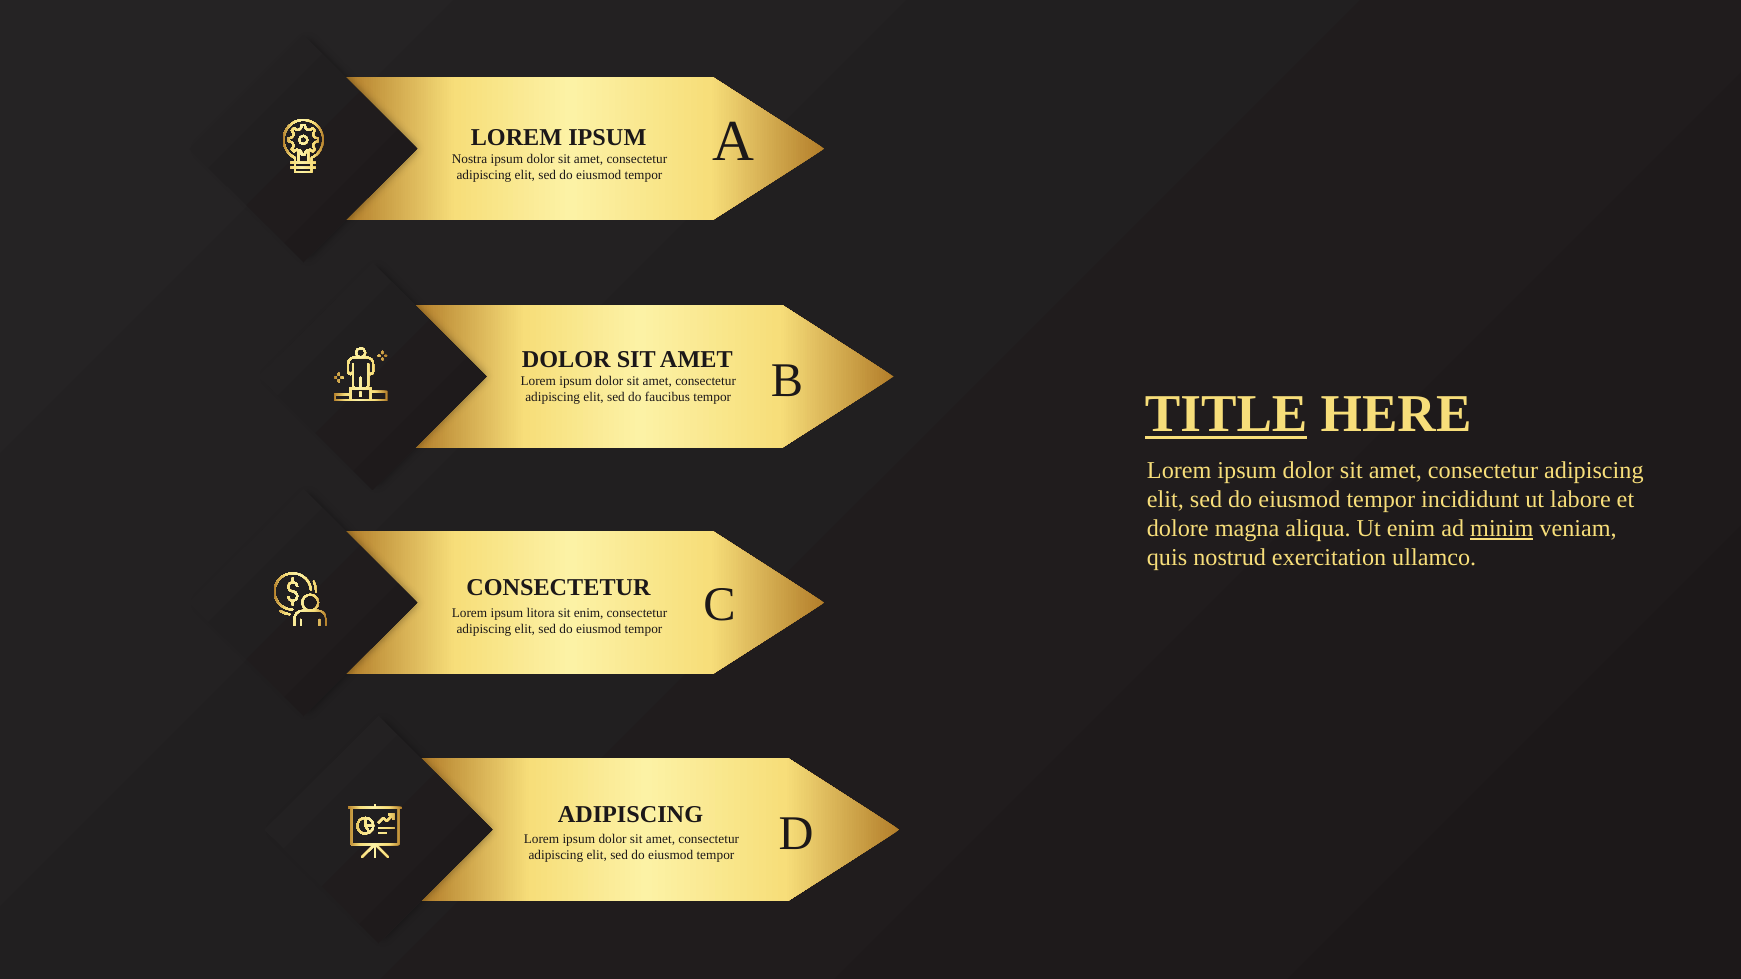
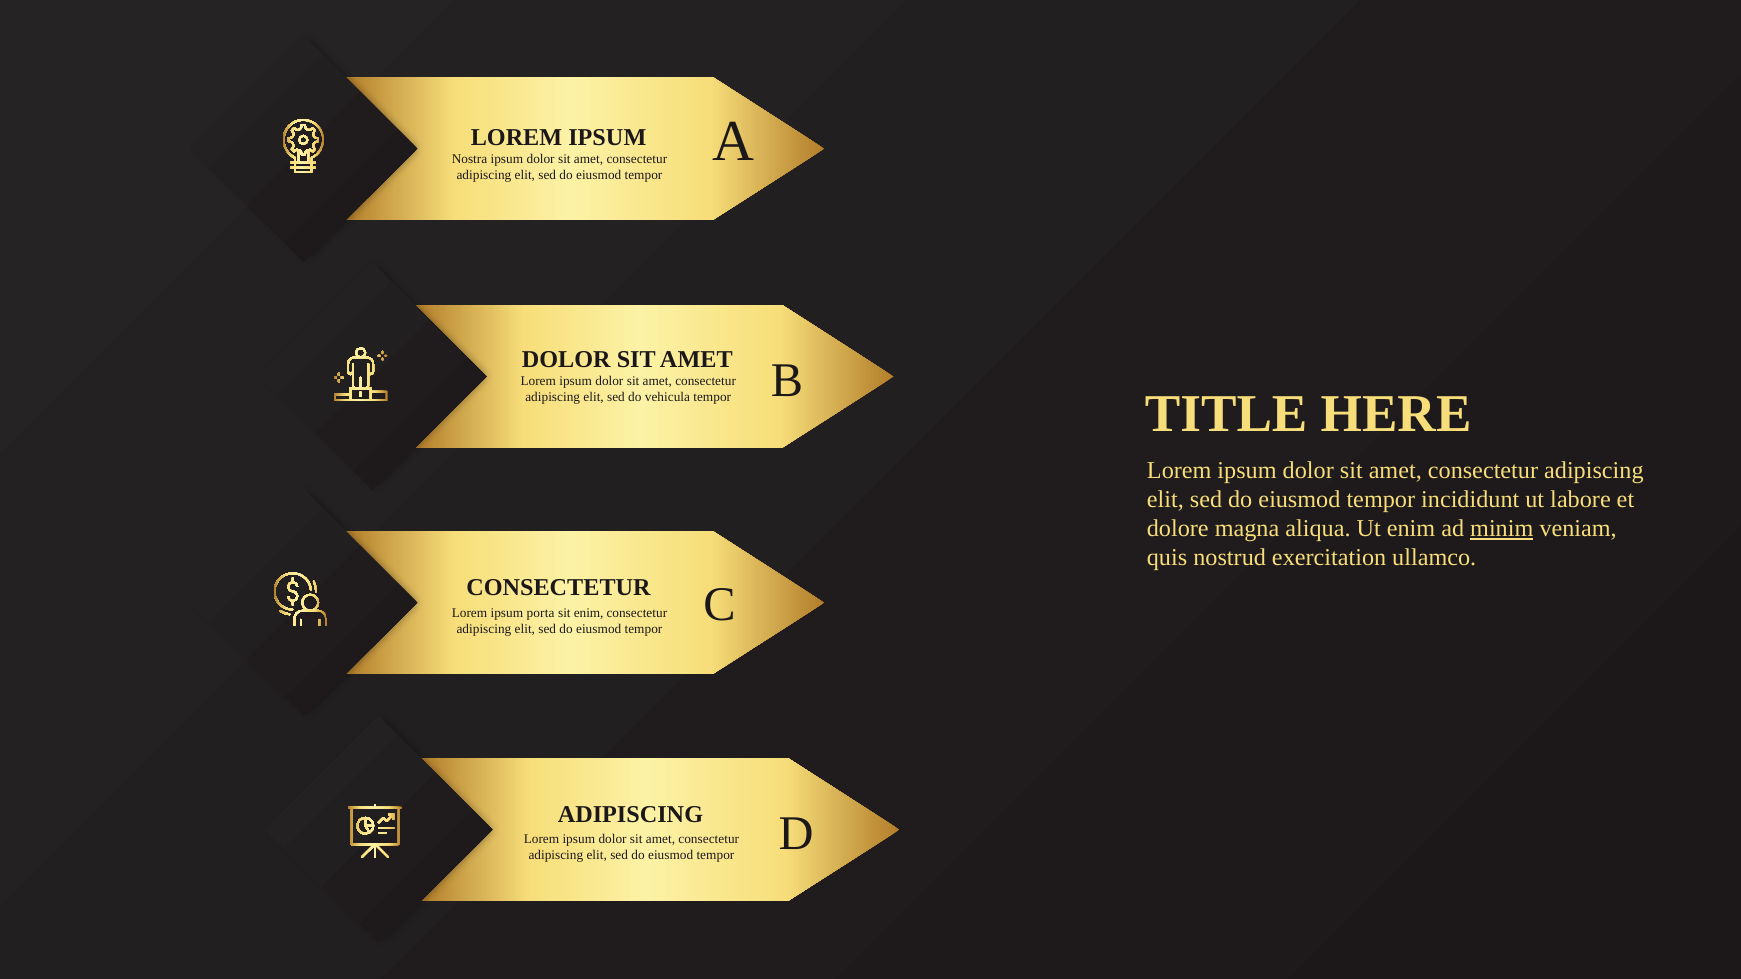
TITLE underline: present -> none
faucibus: faucibus -> vehicula
litora: litora -> porta
